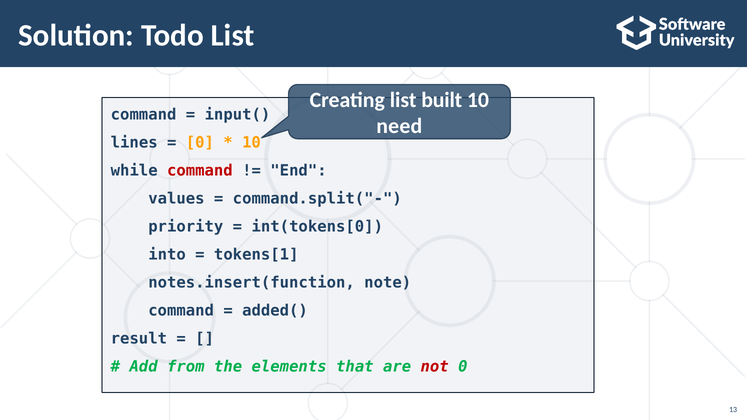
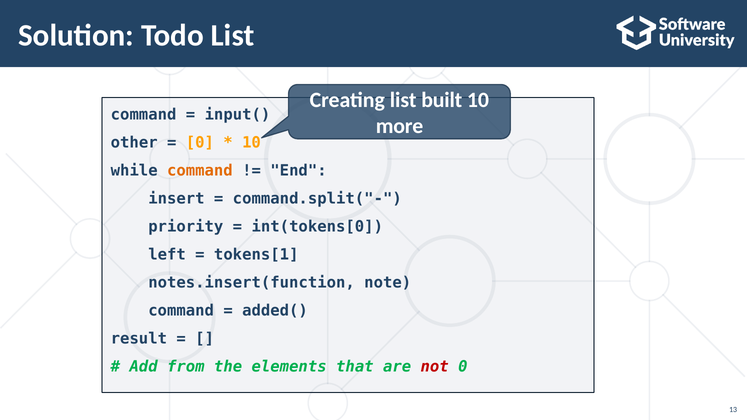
need: need -> more
lines: lines -> other
command at (200, 171) colour: red -> orange
values: values -> insert
into: into -> left
